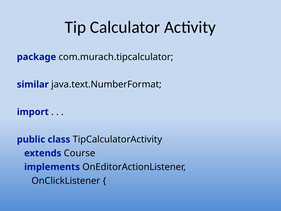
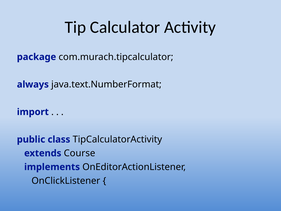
similar: similar -> always
